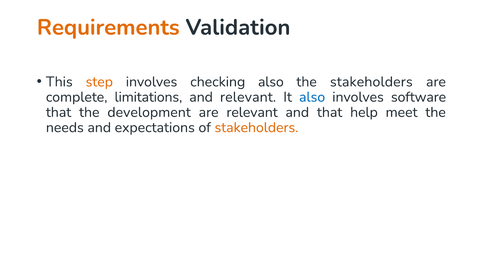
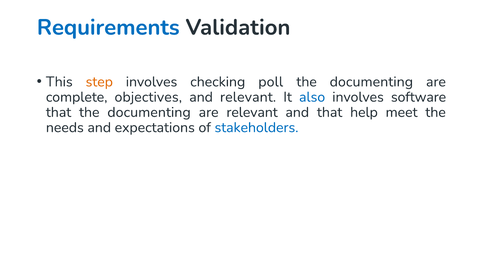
Requirements colour: orange -> blue
checking also: also -> poll
stakeholders at (371, 82): stakeholders -> documenting
limitations: limitations -> objectives
that the development: development -> documenting
stakeholders at (256, 127) colour: orange -> blue
